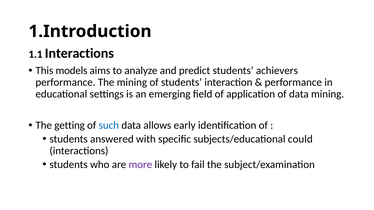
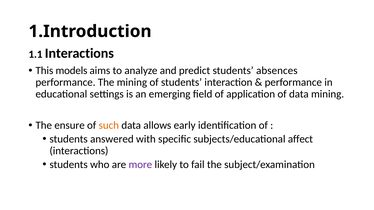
achievers: achievers -> absences
getting: getting -> ensure
such colour: blue -> orange
could: could -> affect
